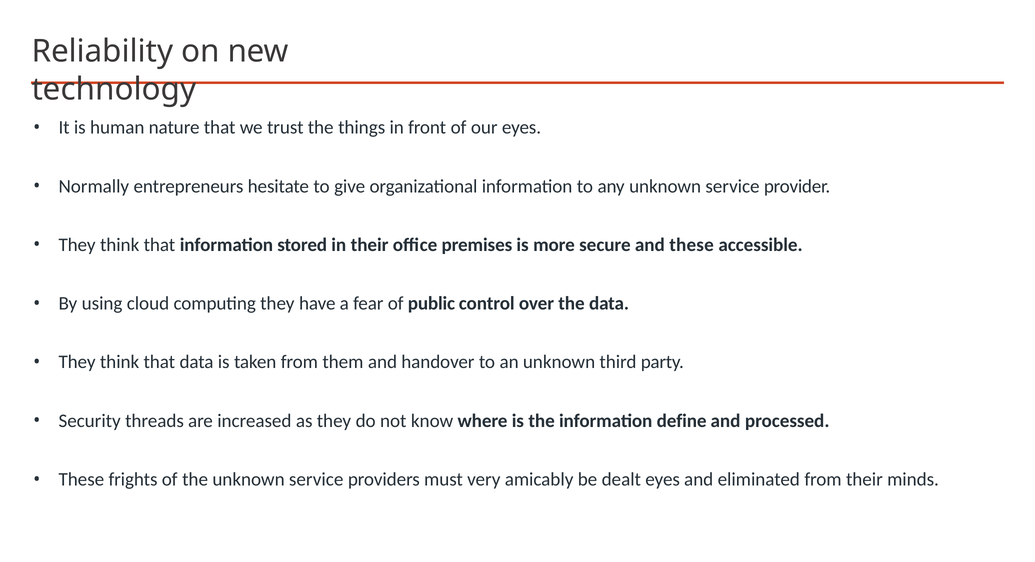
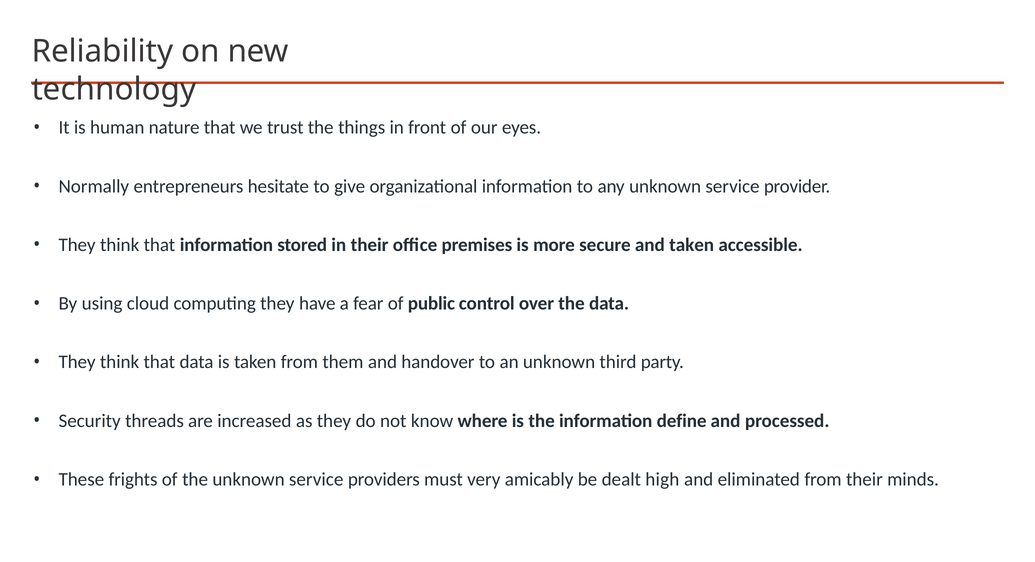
and these: these -> taken
dealt eyes: eyes -> high
